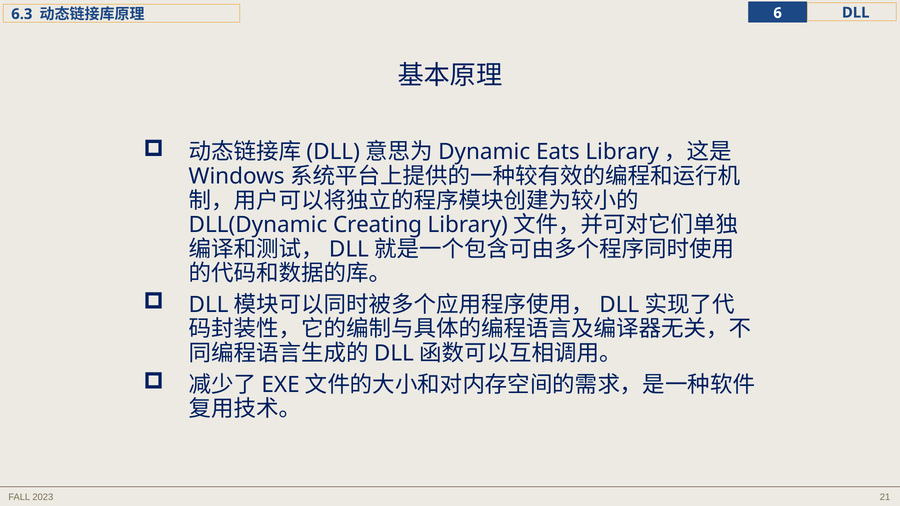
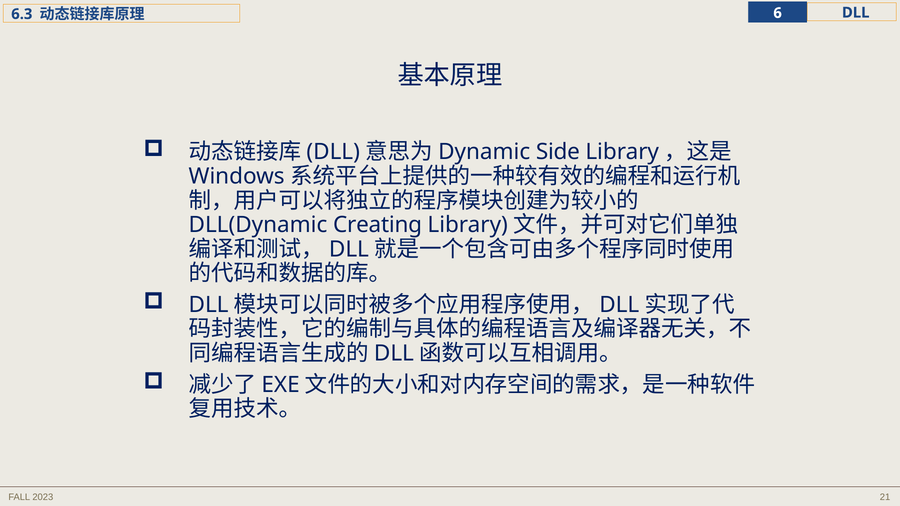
Eats: Eats -> Side
